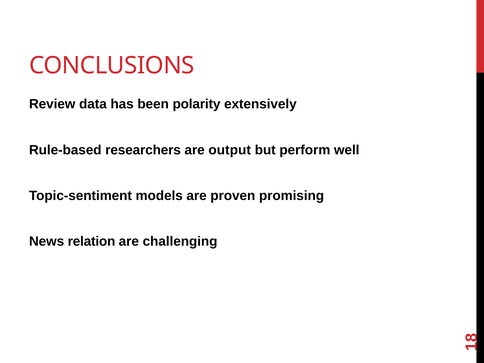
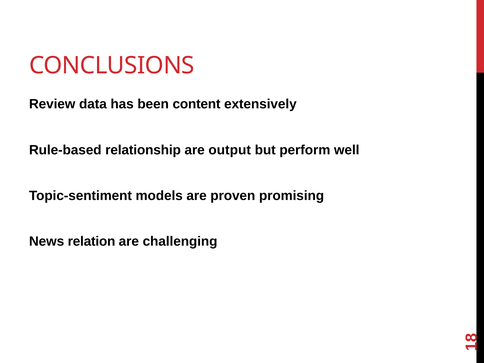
polarity: polarity -> content
researchers: researchers -> relationship
